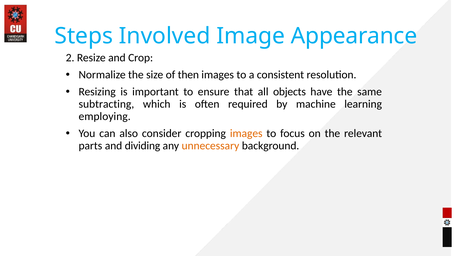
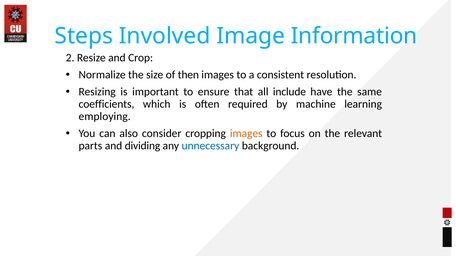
Appearance: Appearance -> Information
objects: objects -> include
subtracting: subtracting -> coefficients
unnecessary colour: orange -> blue
